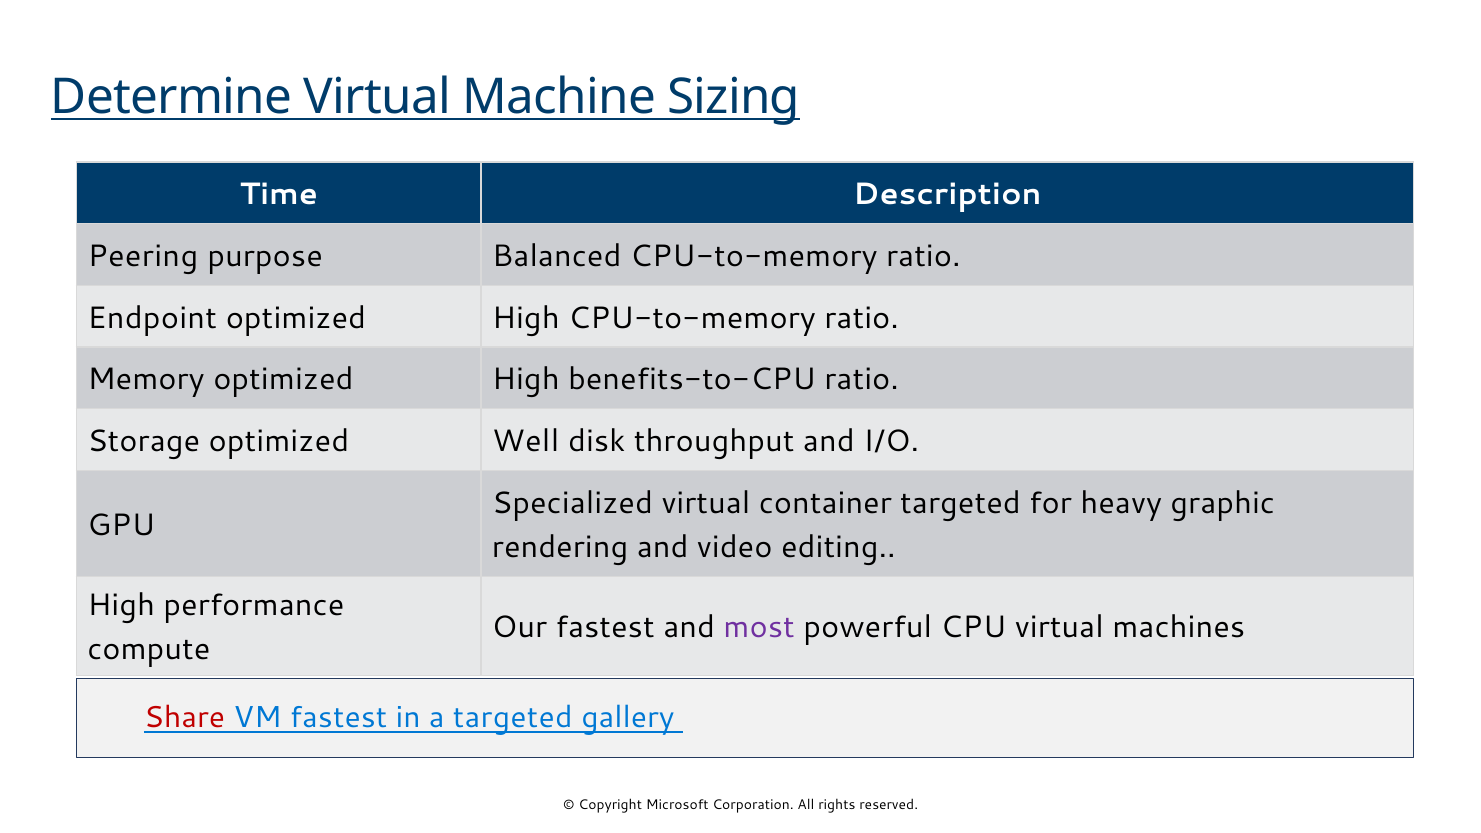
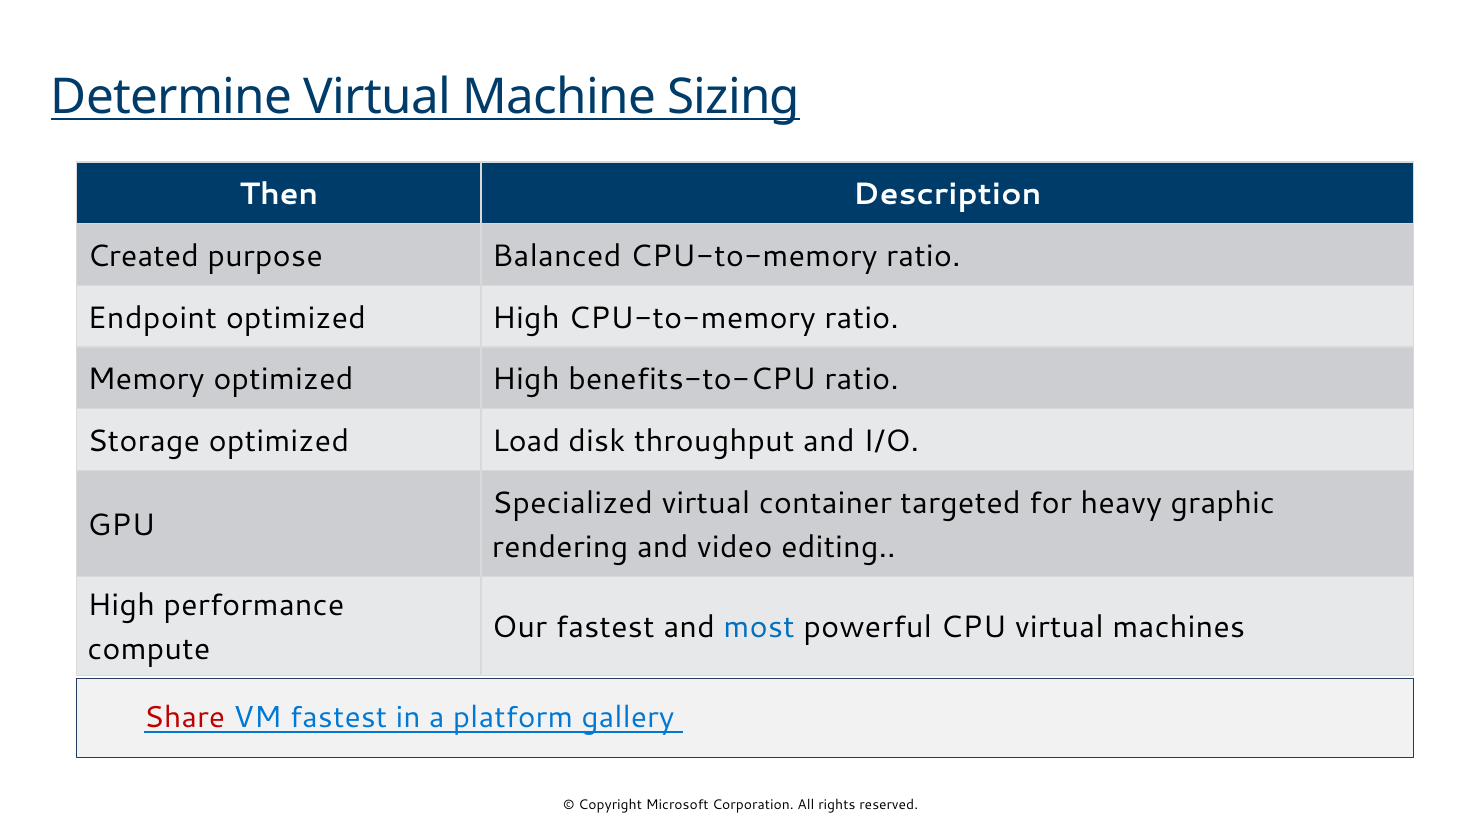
Time: Time -> Then
Peering: Peering -> Created
Well: Well -> Load
most colour: purple -> blue
a targeted: targeted -> platform
